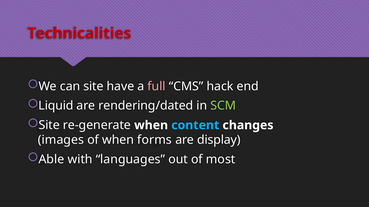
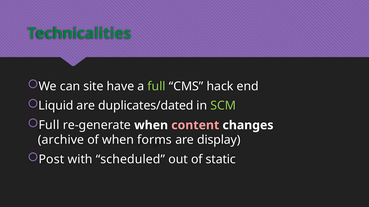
Technicalities colour: red -> green
full at (157, 86) colour: pink -> light green
rendering/dated: rendering/dated -> duplicates/dated
Site at (49, 126): Site -> Full
content colour: light blue -> pink
images: images -> archive
Able: Able -> Post
languages: languages -> scheduled
most: most -> static
